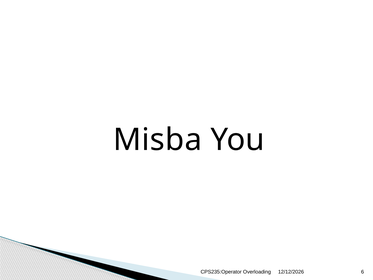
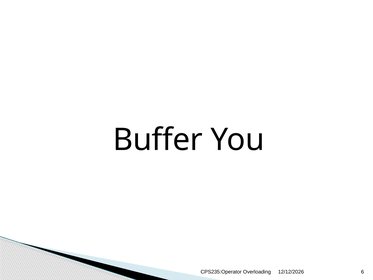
Misba: Misba -> Buffer
